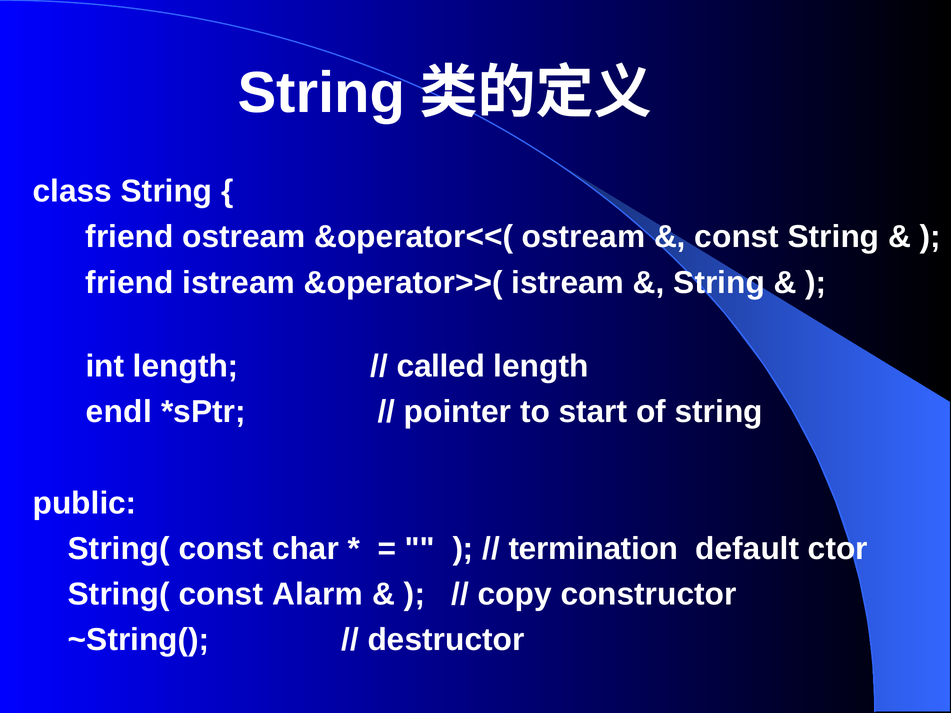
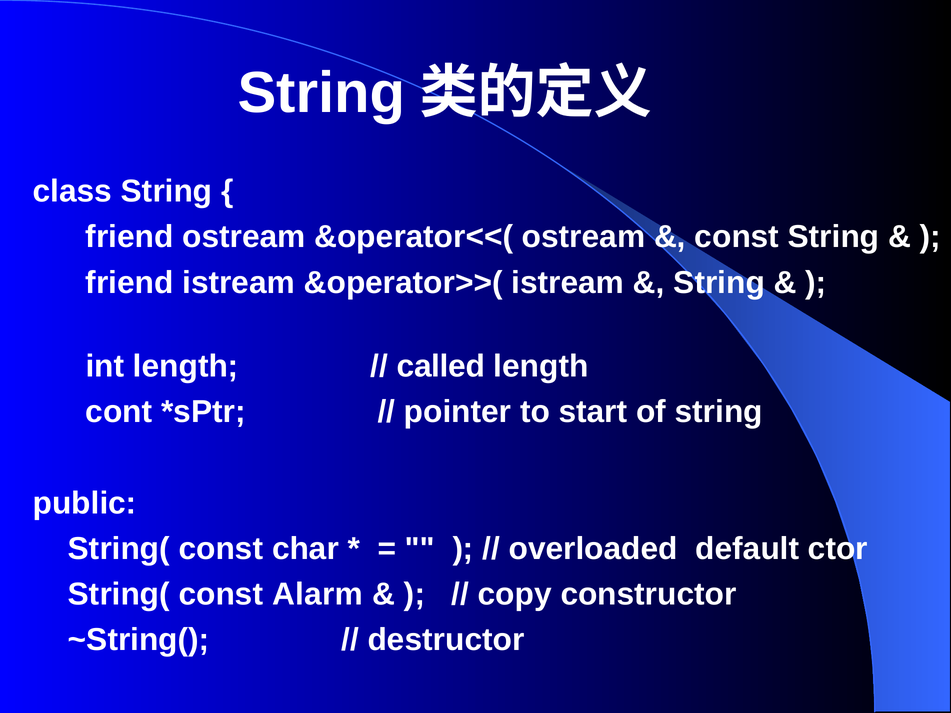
endl: endl -> cont
termination: termination -> overloaded
